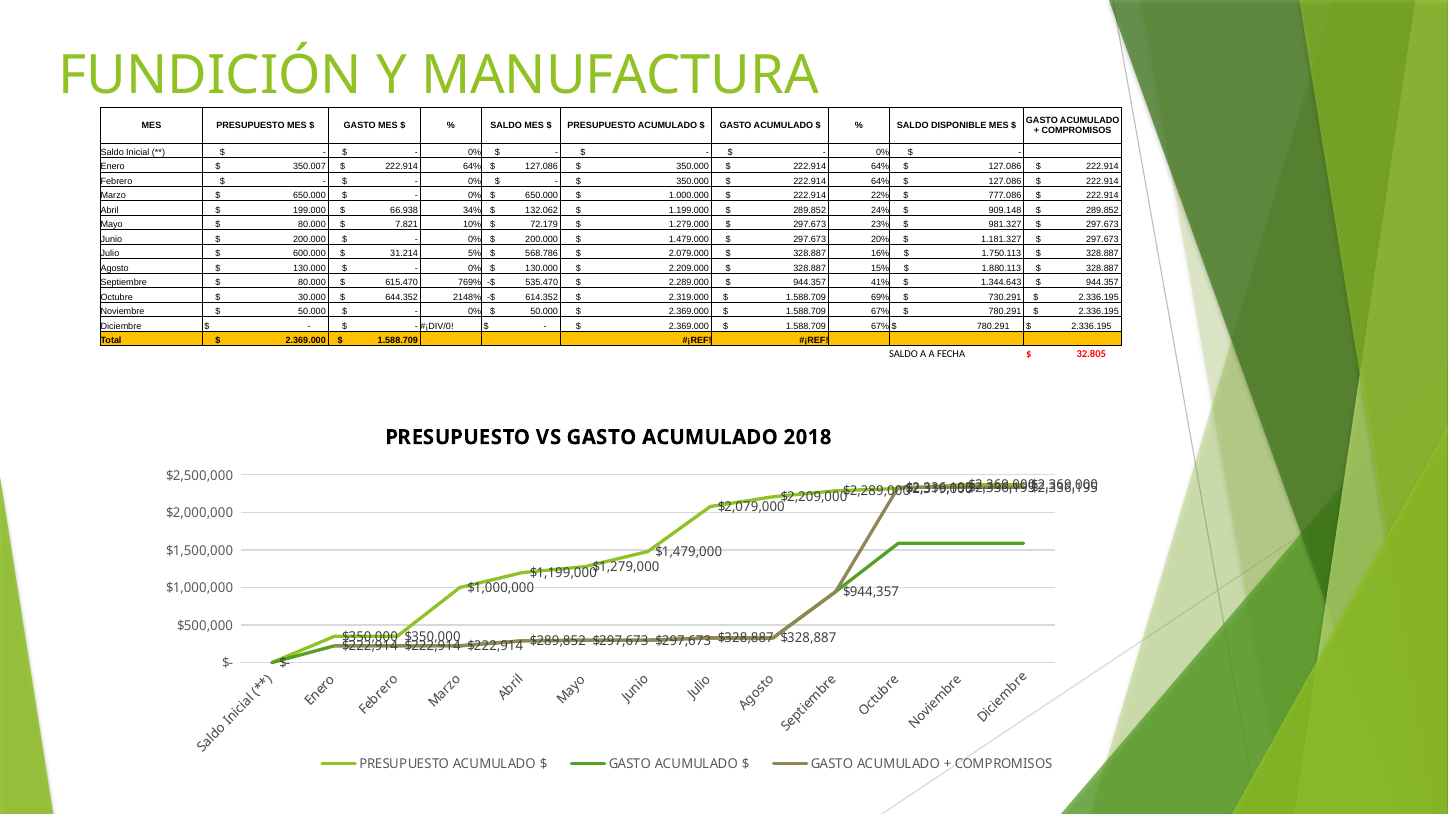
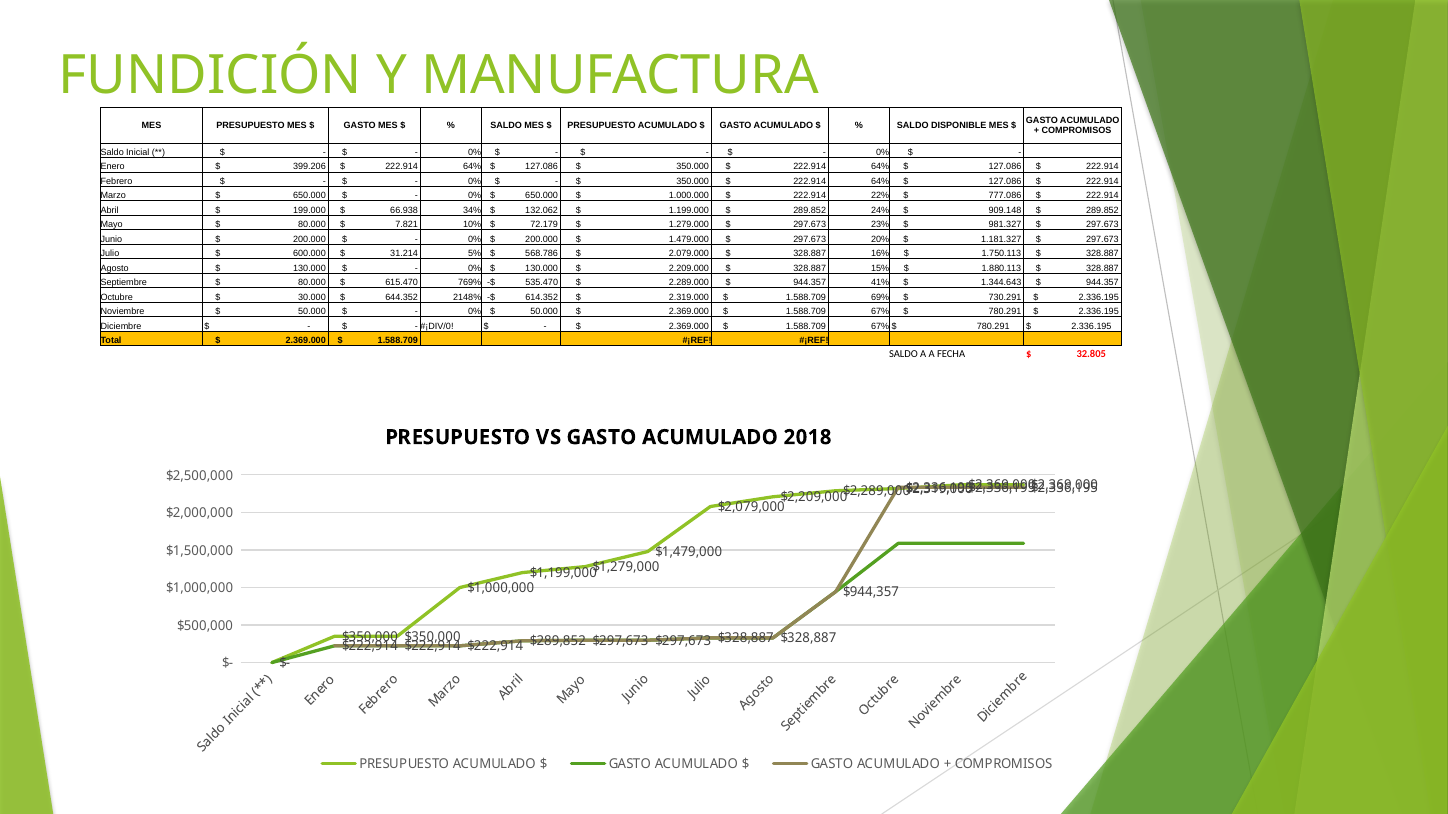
350.007: 350.007 -> 399.206
